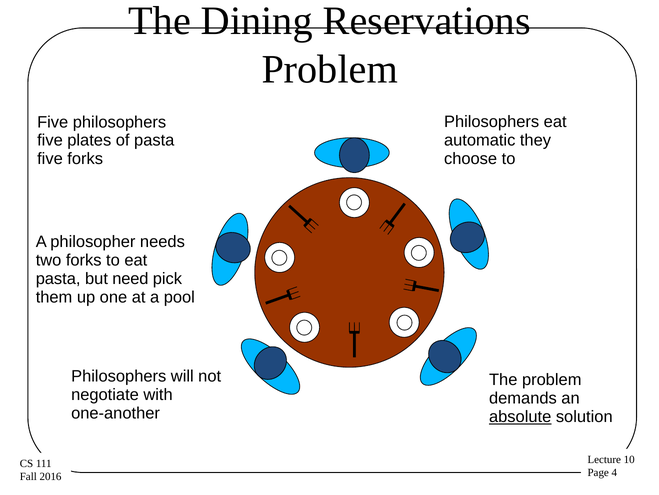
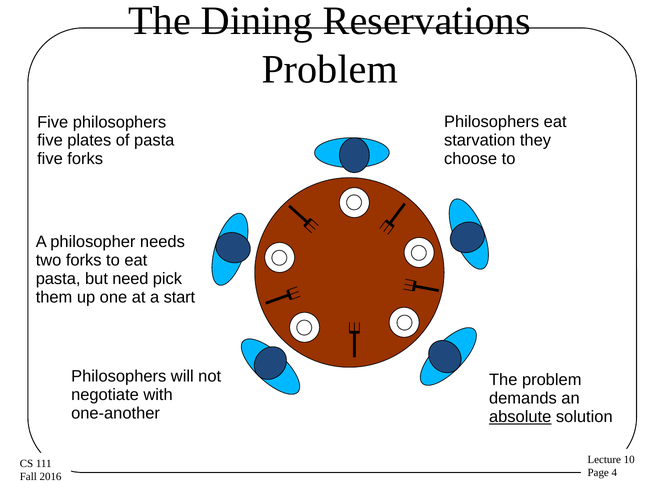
automatic: automatic -> starvation
pool: pool -> start
